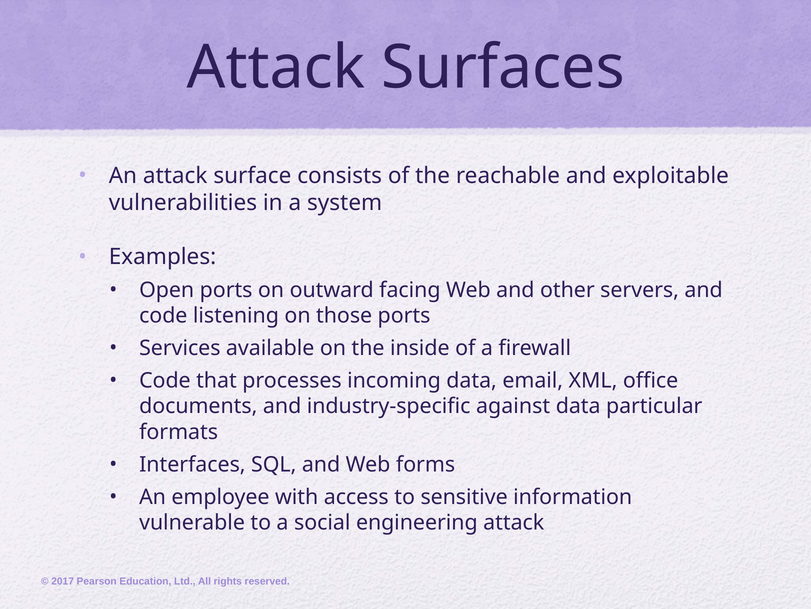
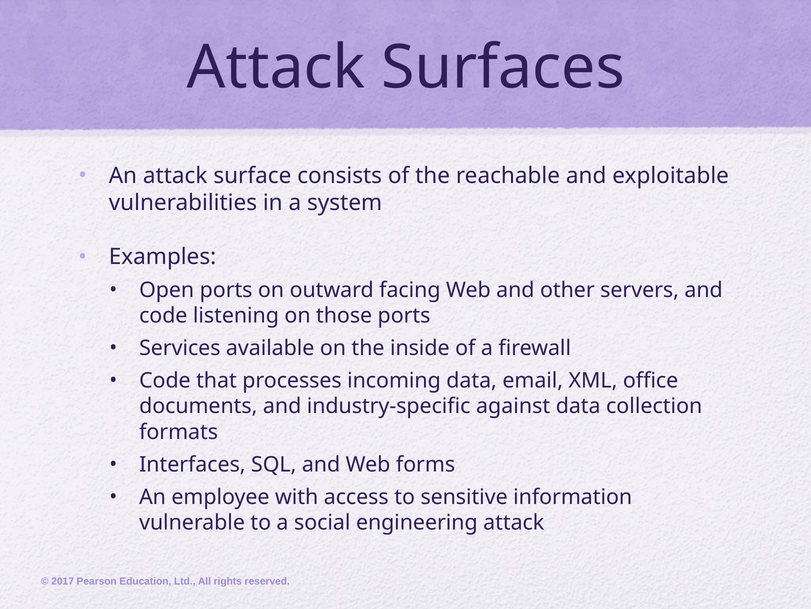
particular: particular -> collection
